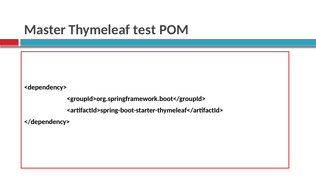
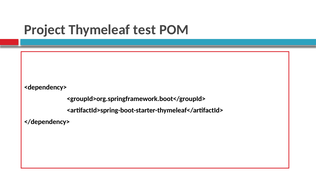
Master: Master -> Project
